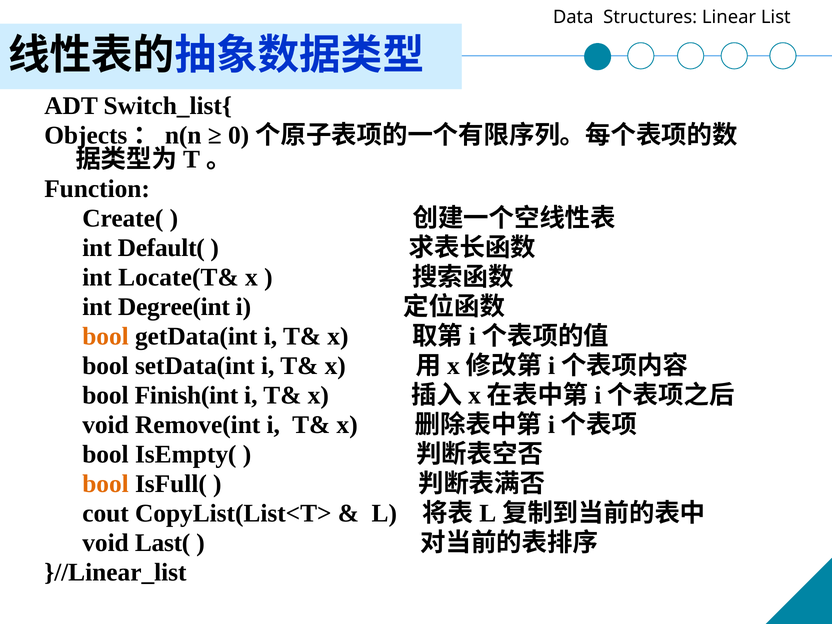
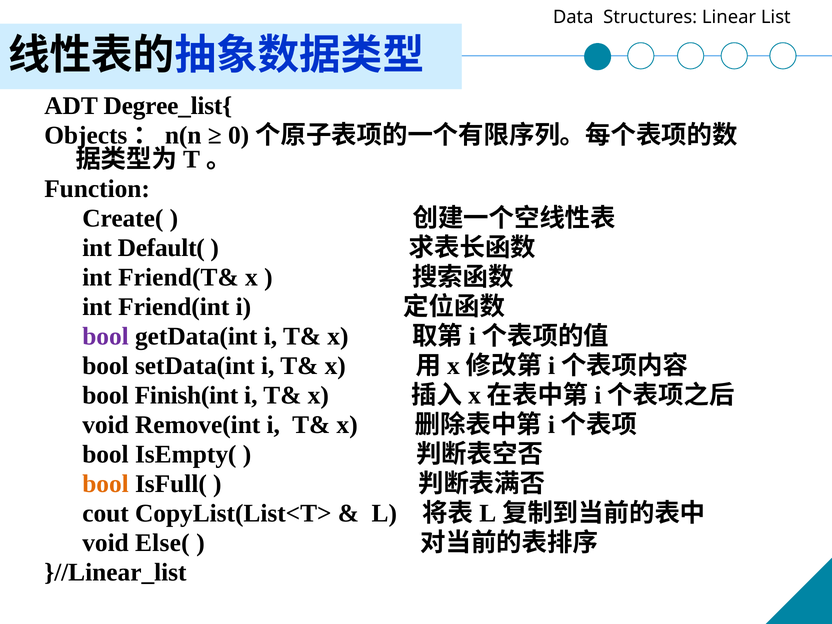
Switch_list{: Switch_list{ -> Degree_list{
Locate(T&: Locate(T& -> Friend(T&
Degree(int: Degree(int -> Friend(int
bool at (105, 336) colour: orange -> purple
Last(: Last( -> Else(
